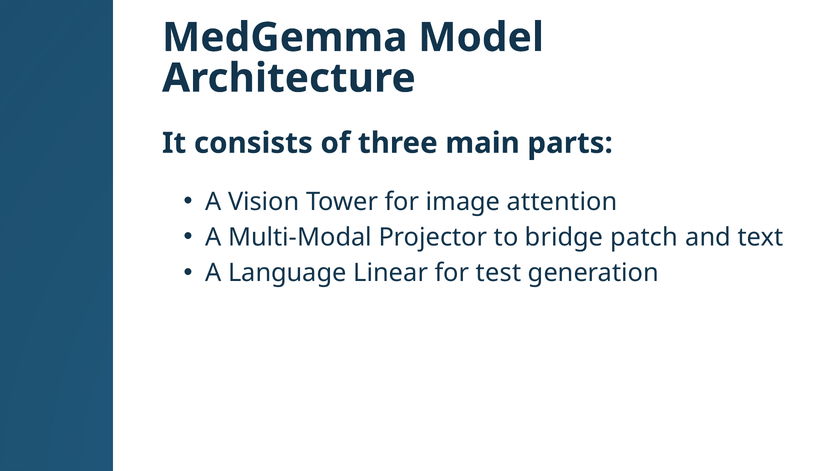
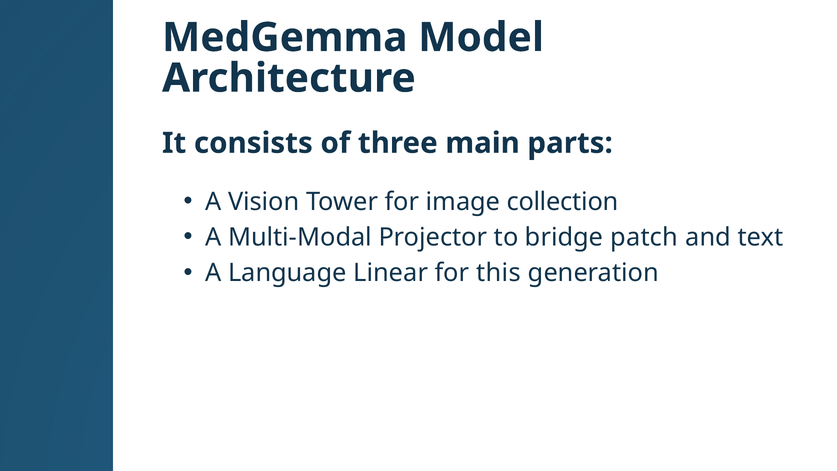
attention: attention -> collection
test: test -> this
